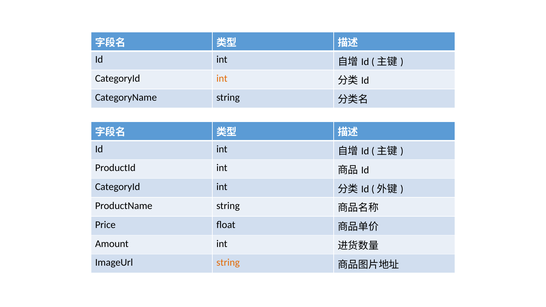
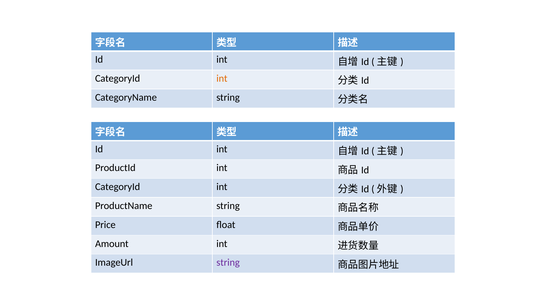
string at (228, 263) colour: orange -> purple
